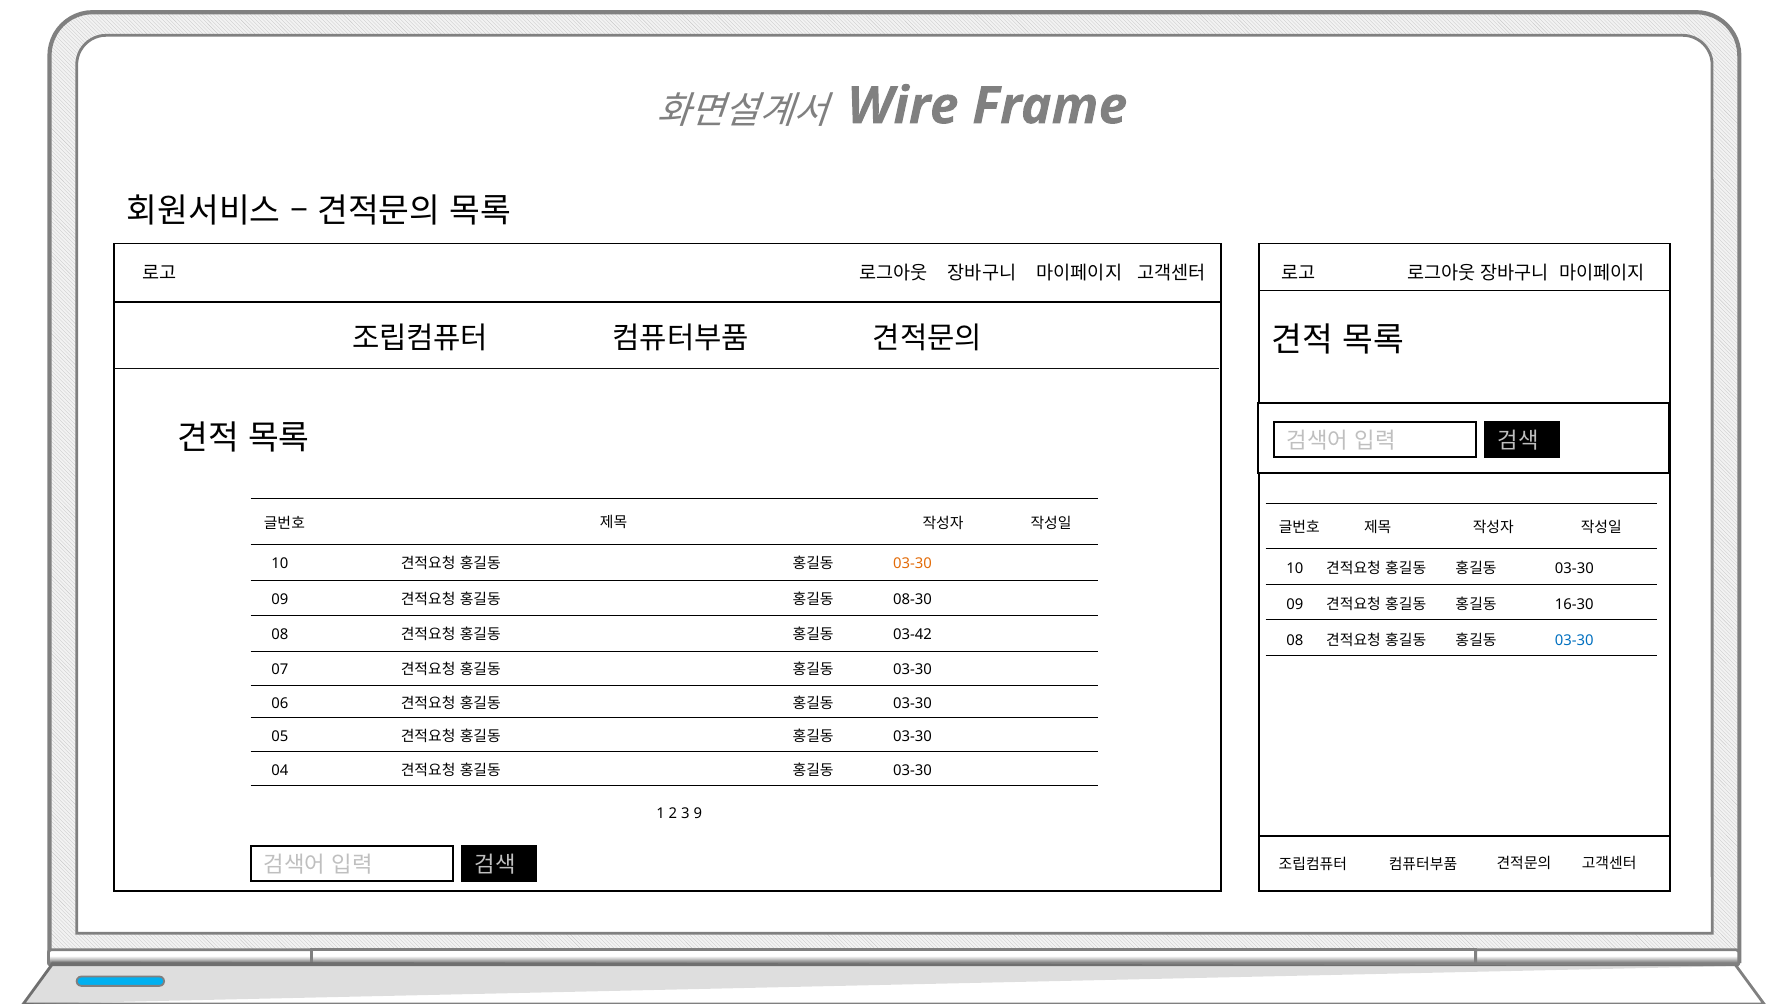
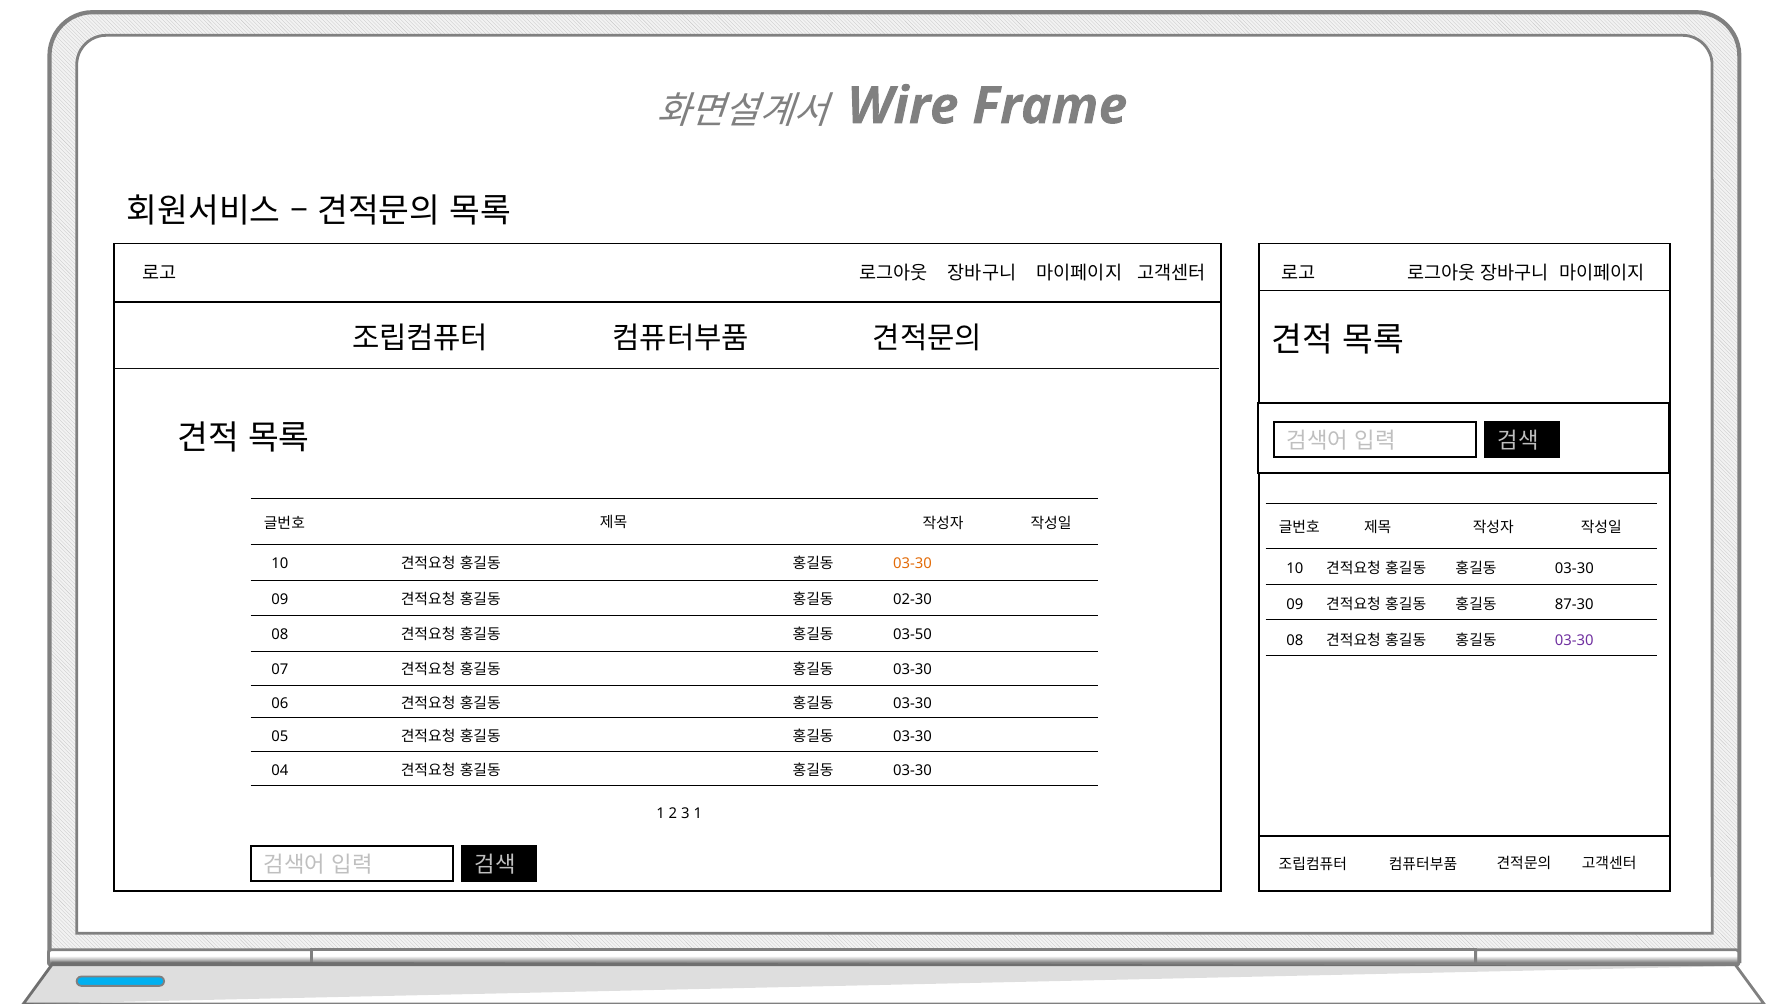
08-30: 08-30 -> 02-30
16-30: 16-30 -> 87-30
03-42: 03-42 -> 03-50
03-30 at (1574, 640) colour: blue -> purple
3 9: 9 -> 1
